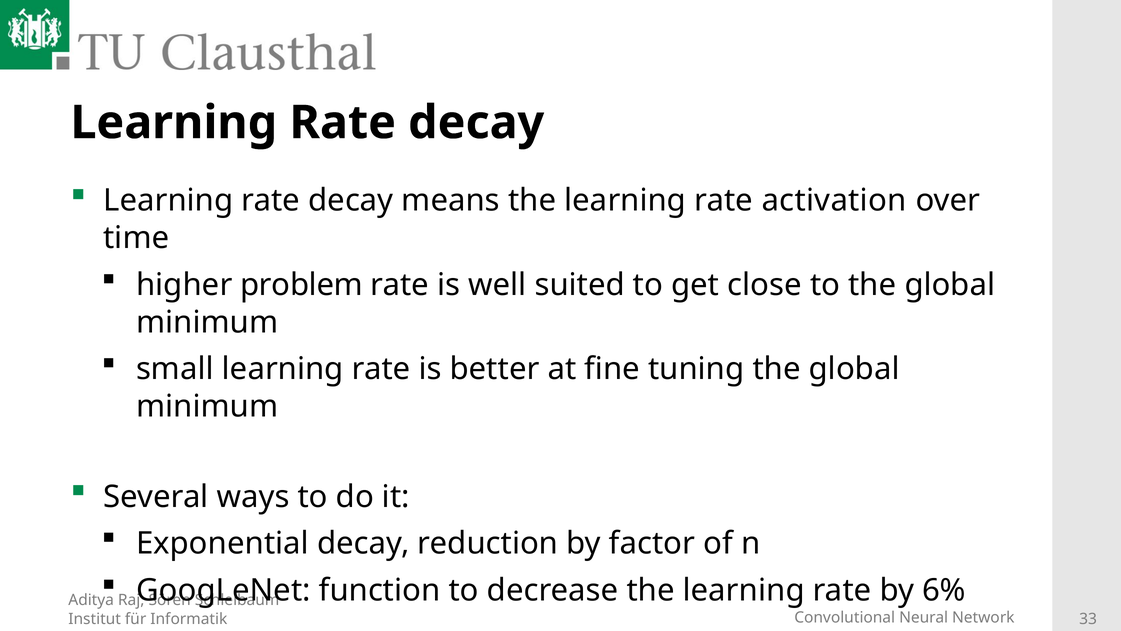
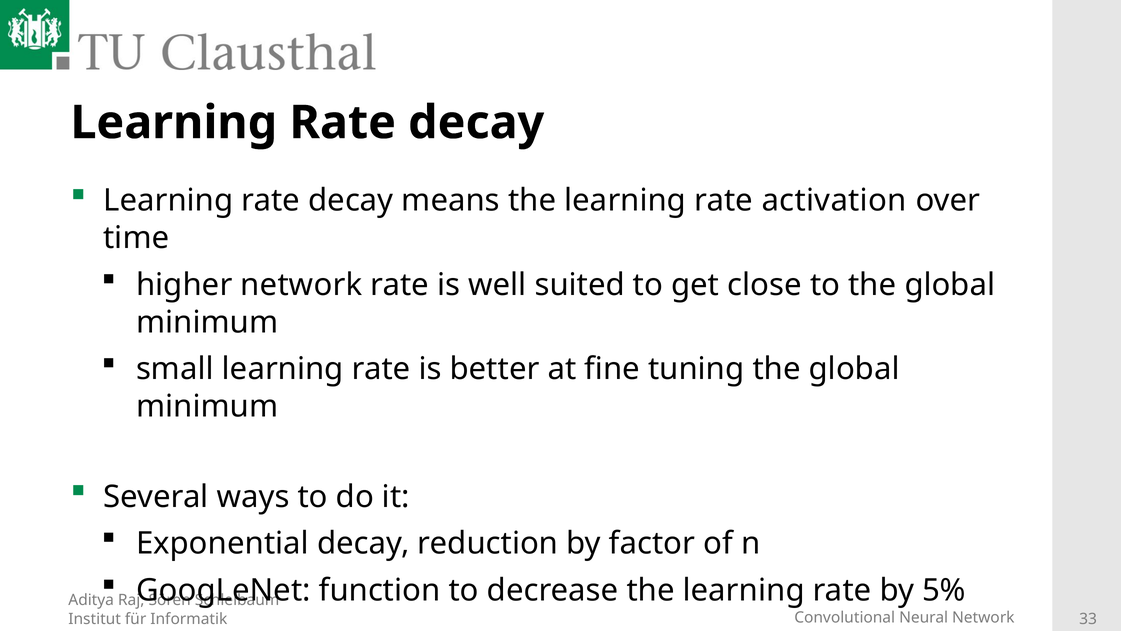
higher problem: problem -> network
6%: 6% -> 5%
